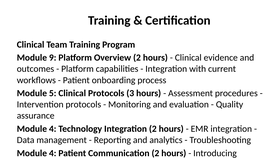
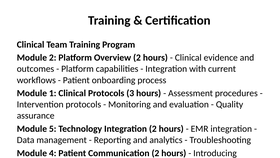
Module 9: 9 -> 2
5: 5 -> 1
4 at (53, 128): 4 -> 5
